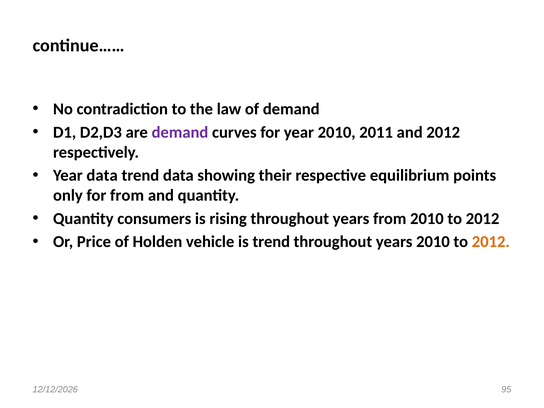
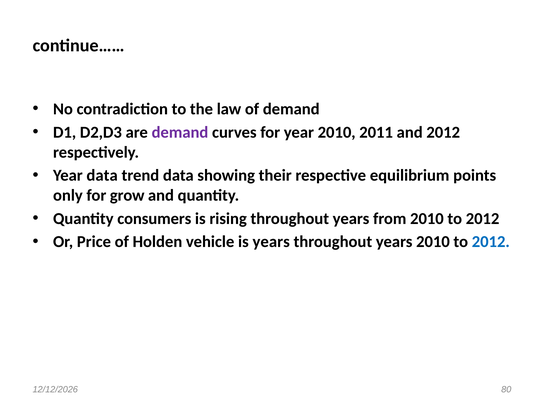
for from: from -> grow
is trend: trend -> years
2012 at (491, 242) colour: orange -> blue
95: 95 -> 80
